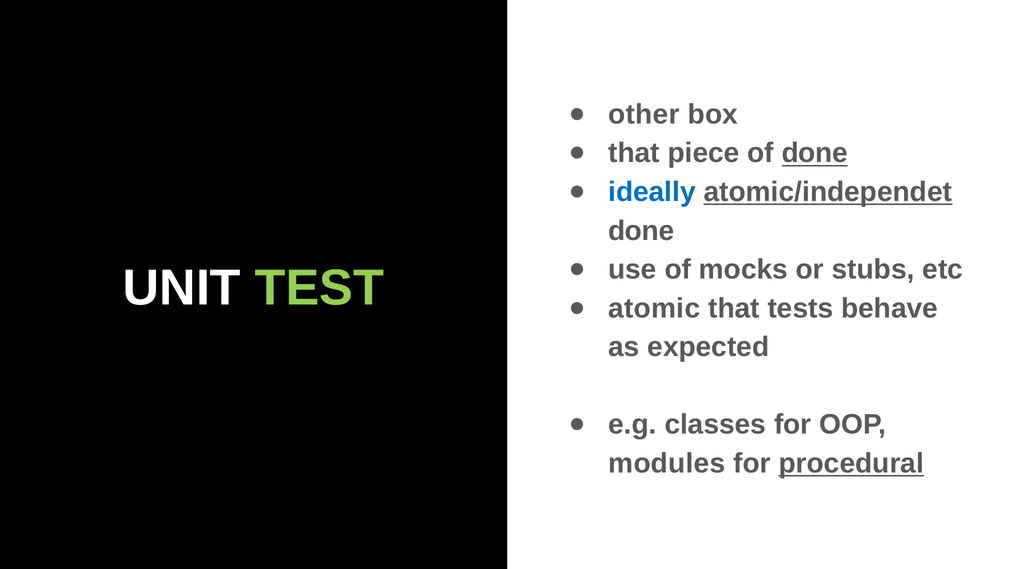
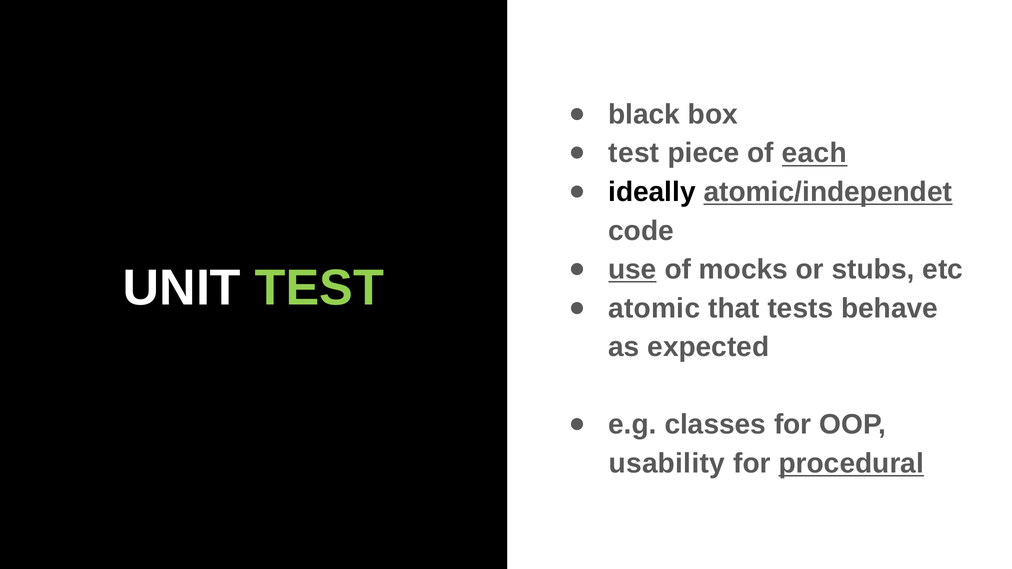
other: other -> black
that at (634, 153): that -> test
of done: done -> each
ideally colour: blue -> black
done at (641, 231): done -> code
use underline: none -> present
modules: modules -> usability
